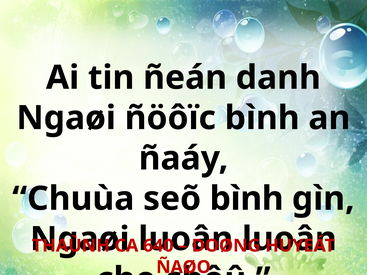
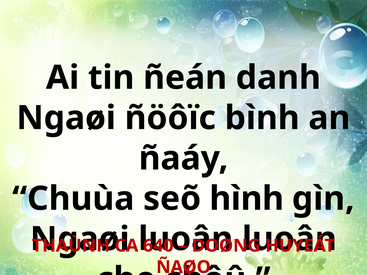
seõ bình: bình -> hình
